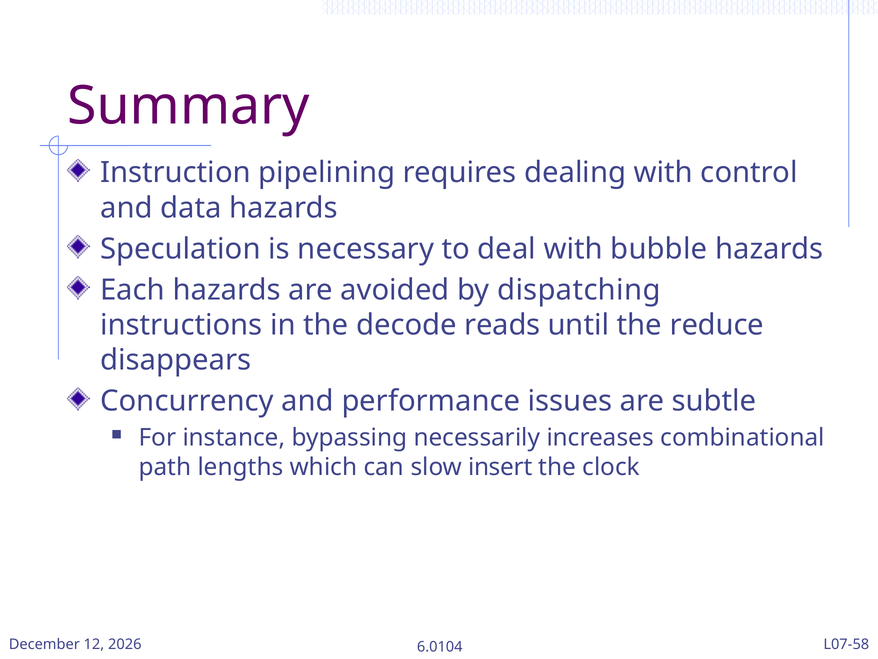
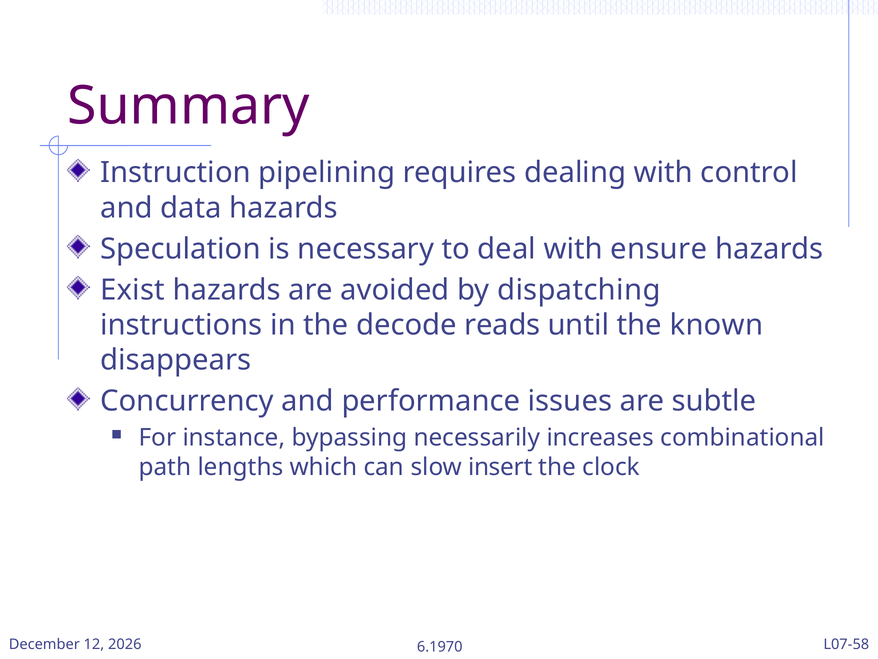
bubble: bubble -> ensure
Each: Each -> Exist
reduce: reduce -> known
6.0104: 6.0104 -> 6.1970
